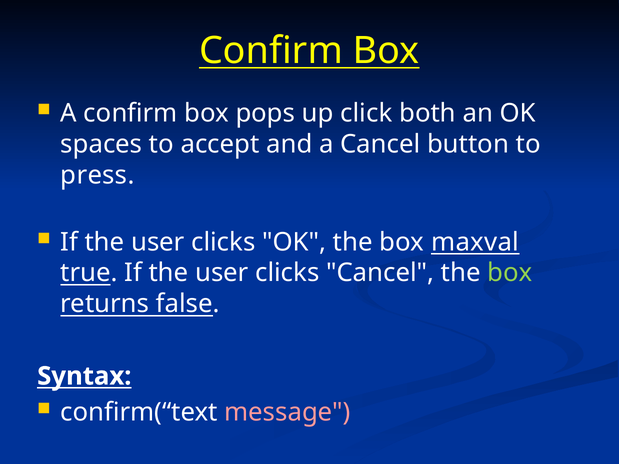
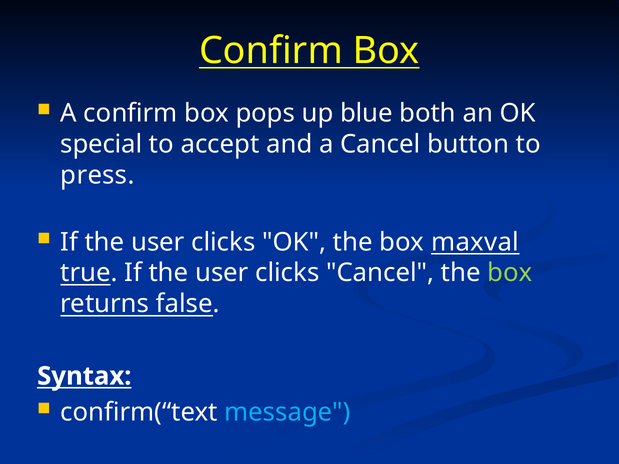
click: click -> blue
spaces: spaces -> special
message colour: pink -> light blue
